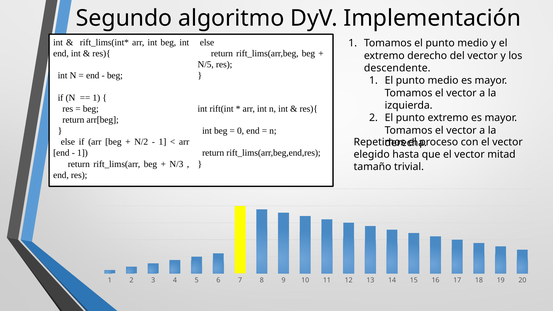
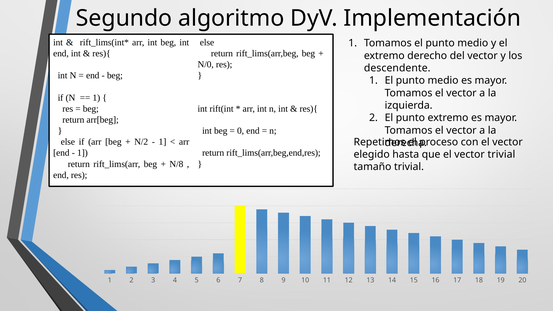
N/5: N/5 -> N/0
vector mitad: mitad -> trivial
N/3: N/3 -> N/8
